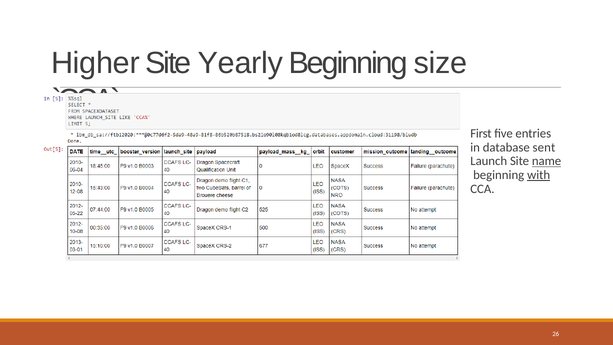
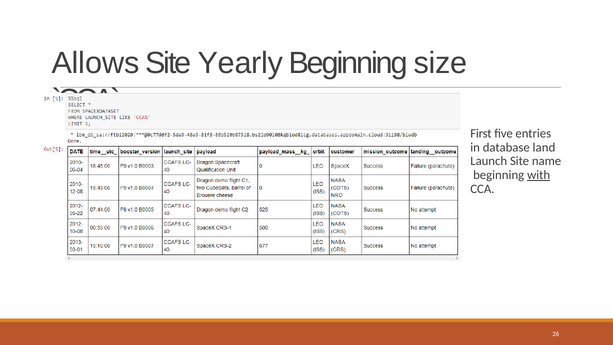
Higher: Higher -> Allows
sent: sent -> land
name underline: present -> none
